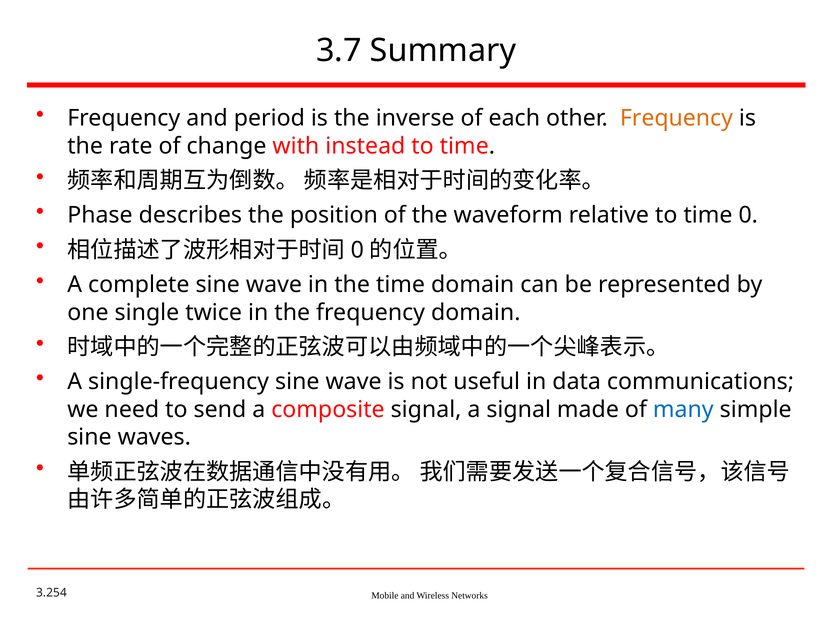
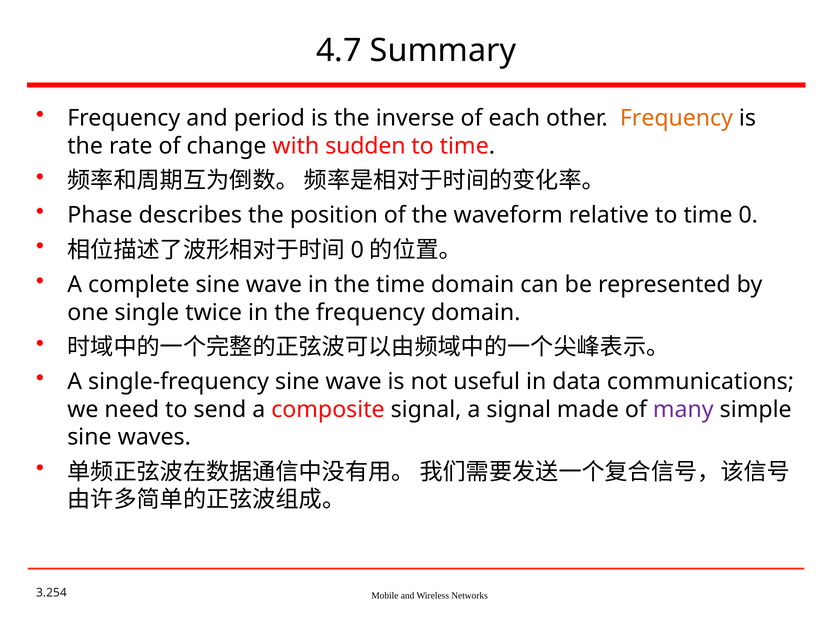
3.7: 3.7 -> 4.7
instead: instead -> sudden
many colour: blue -> purple
